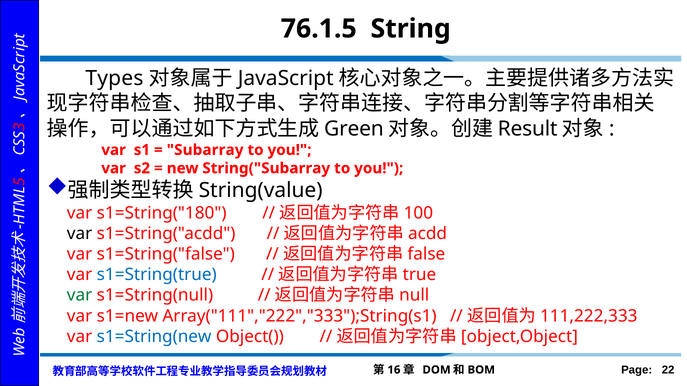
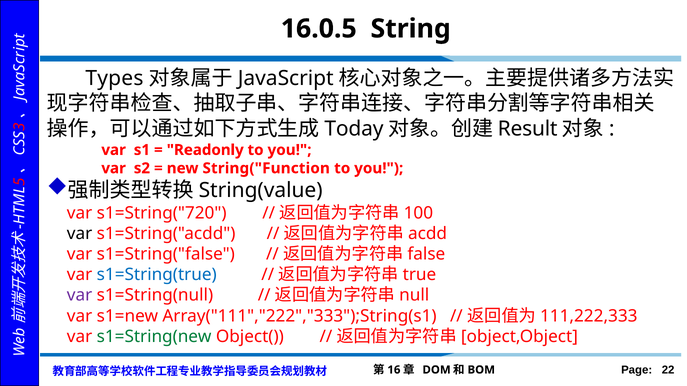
76.1.5: 76.1.5 -> 16.0.5
Green: Green -> Today
Subarray: Subarray -> Readonly
String("Subarray: String("Subarray -> String("Function
s1=String("180: s1=String("180 -> s1=String("720
var at (80, 296) colour: green -> purple
s1=String(new colour: blue -> green
